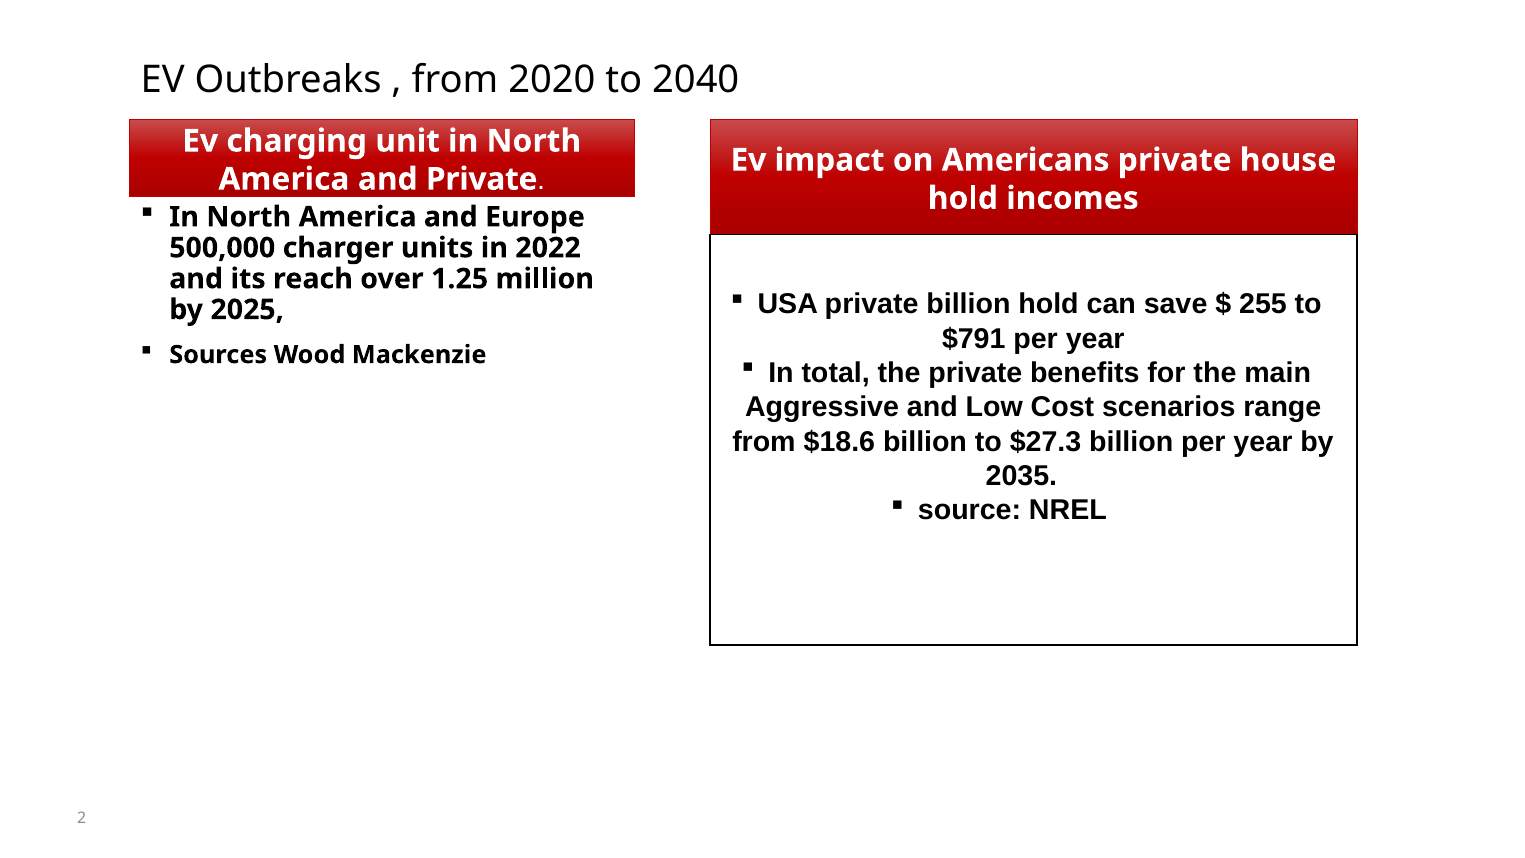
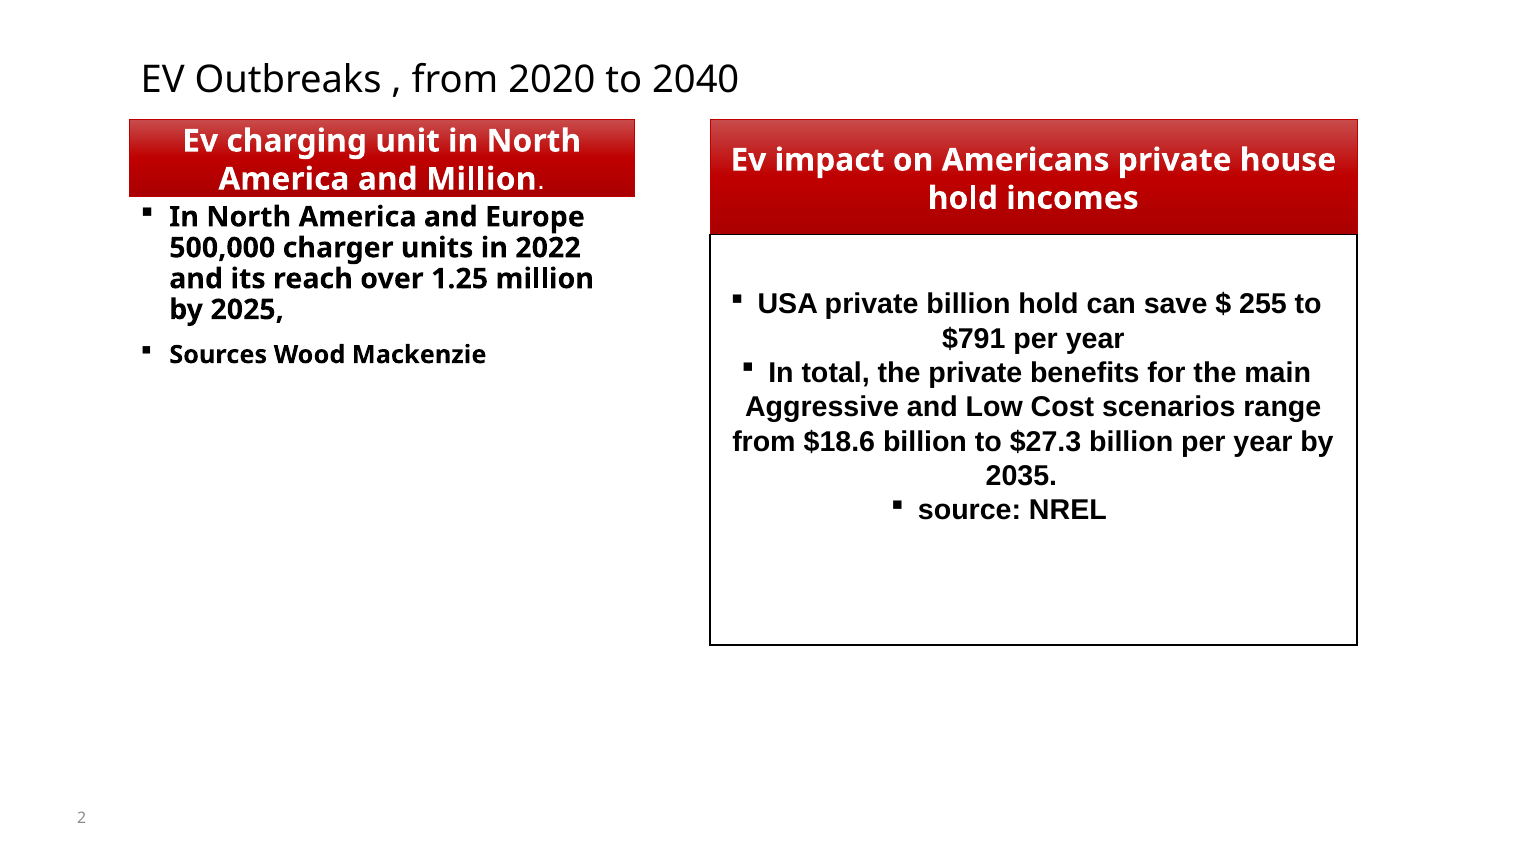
and Private: Private -> Million
